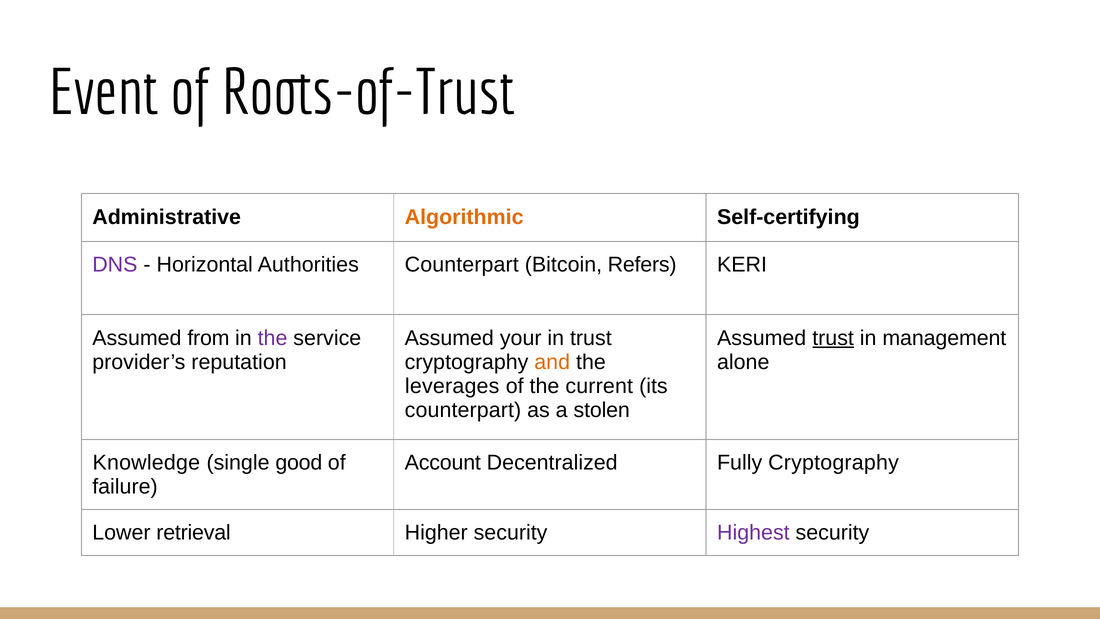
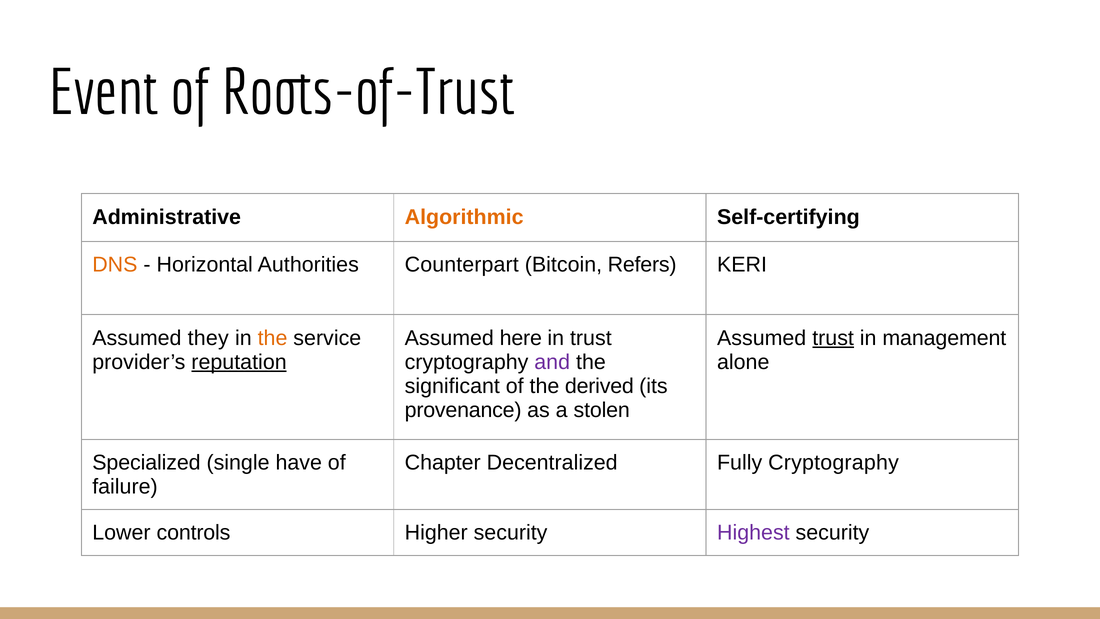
DNS colour: purple -> orange
from: from -> they
the at (273, 338) colour: purple -> orange
your: your -> here
reputation underline: none -> present
and colour: orange -> purple
leverages: leverages -> significant
current: current -> derived
counterpart at (463, 410): counterpart -> provenance
Knowledge: Knowledge -> Specialized
good: good -> have
Account: Account -> Chapter
retrieval: retrieval -> controls
